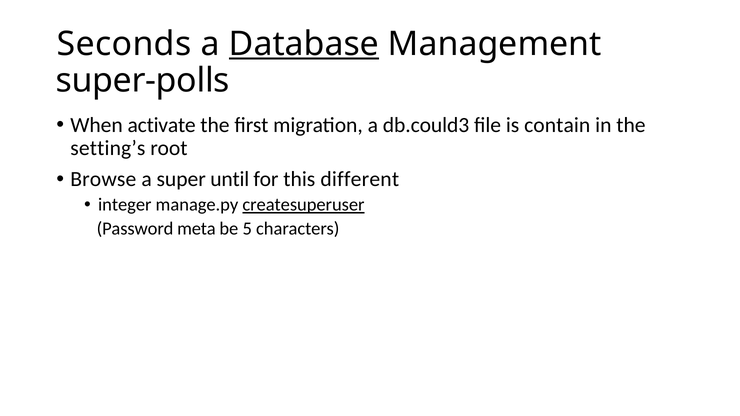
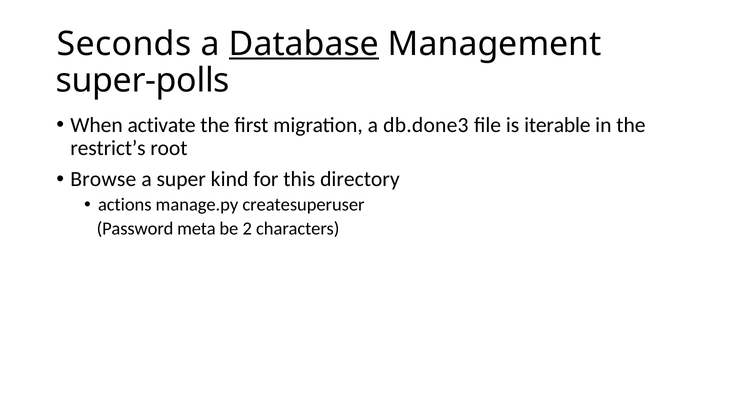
db.could3: db.could3 -> db.done3
contain: contain -> iterable
setting’s: setting’s -> restrict’s
until: until -> kind
different: different -> directory
integer: integer -> actions
createsuperuser underline: present -> none
5: 5 -> 2
